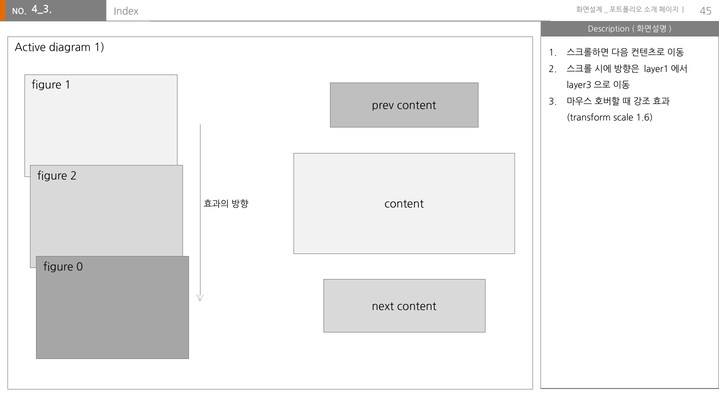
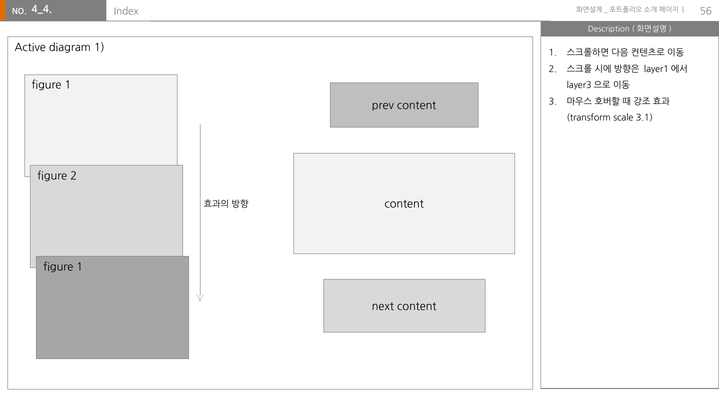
4_3: 4_3 -> 4_4
45: 45 -> 56
1.6: 1.6 -> 3.1
0 at (80, 267): 0 -> 1
